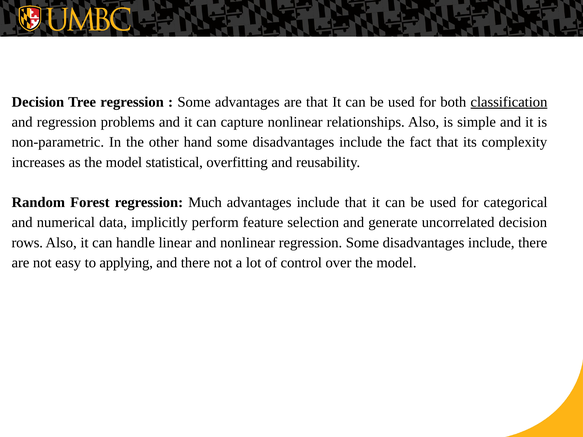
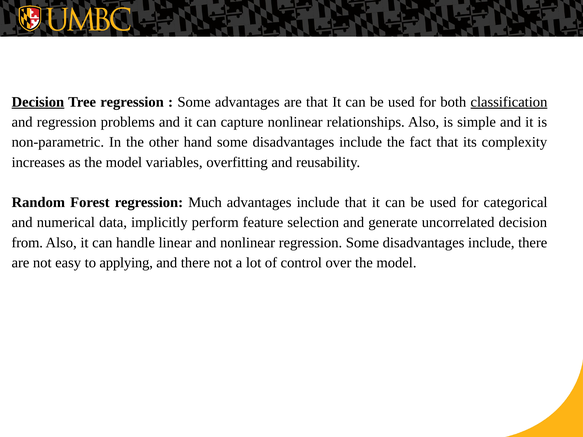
Decision at (38, 102) underline: none -> present
statistical: statistical -> variables
rows: rows -> from
